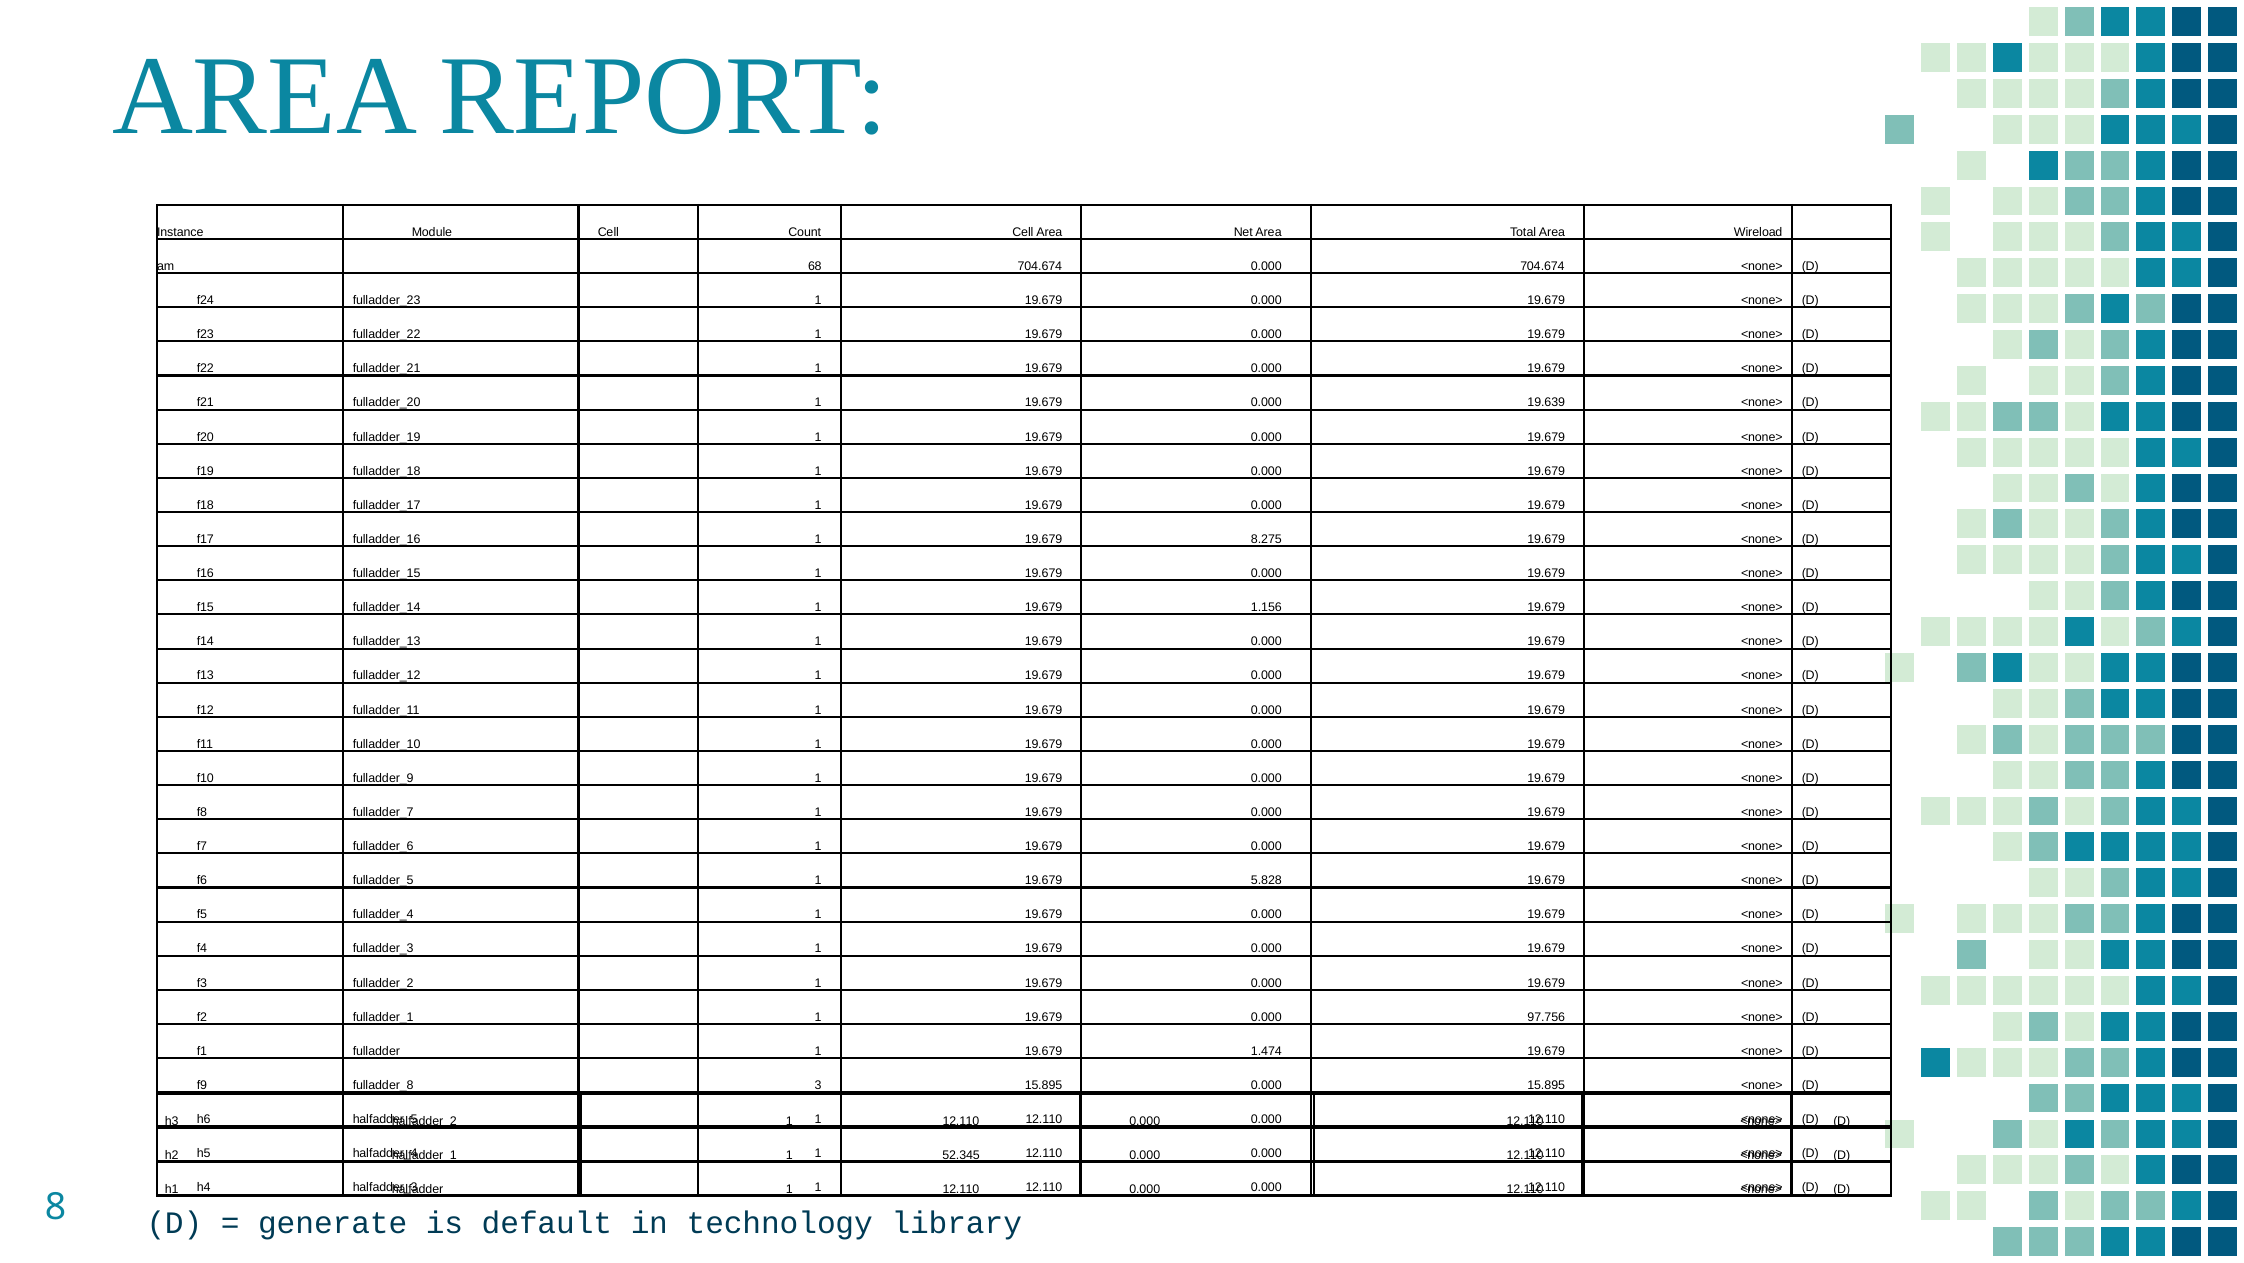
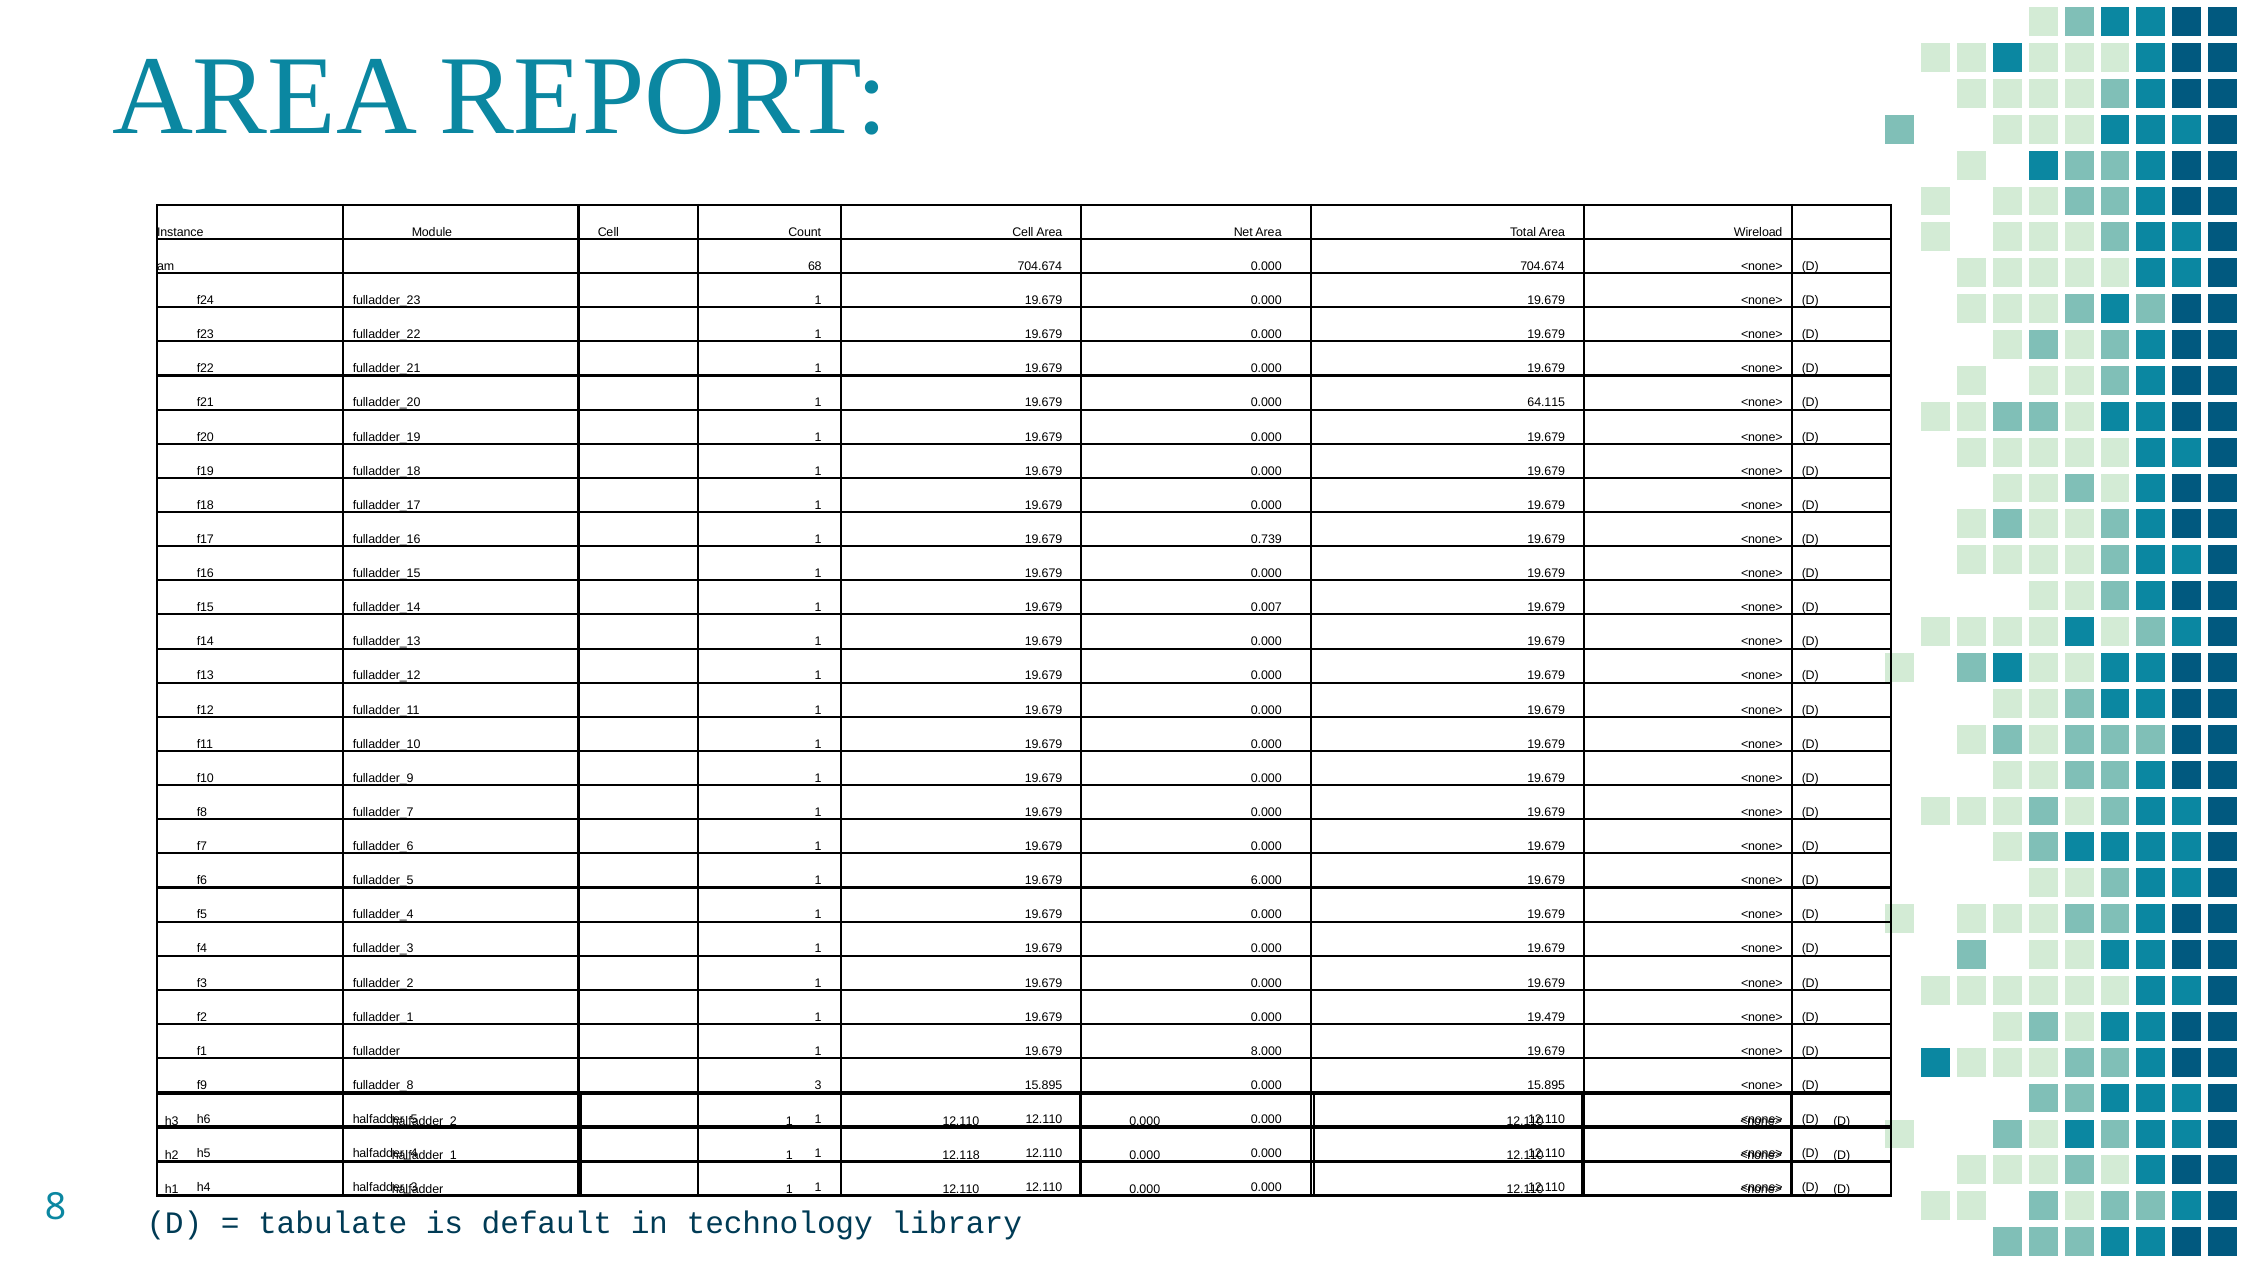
19.639: 19.639 -> 64.115
8.275: 8.275 -> 0.739
1.156: 1.156 -> 0.007
5.828: 5.828 -> 6.000
97.756: 97.756 -> 19.479
1.474: 1.474 -> 8.000
52.345: 52.345 -> 12.118
generate: generate -> tabulate
